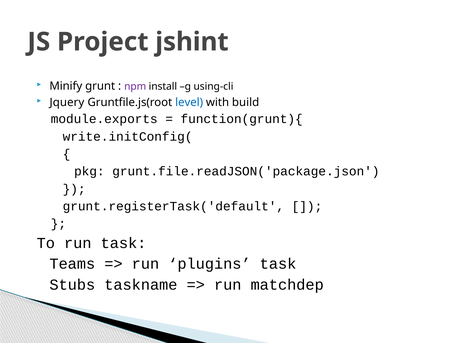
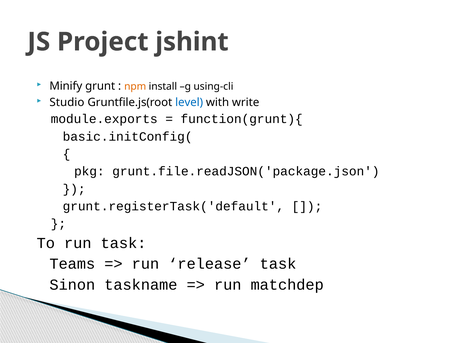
npm colour: purple -> orange
Jquery: Jquery -> Studio
build: build -> write
write.initConfig(: write.initConfig( -> basic.initConfig(
plugins: plugins -> release
Stubs: Stubs -> Sinon
